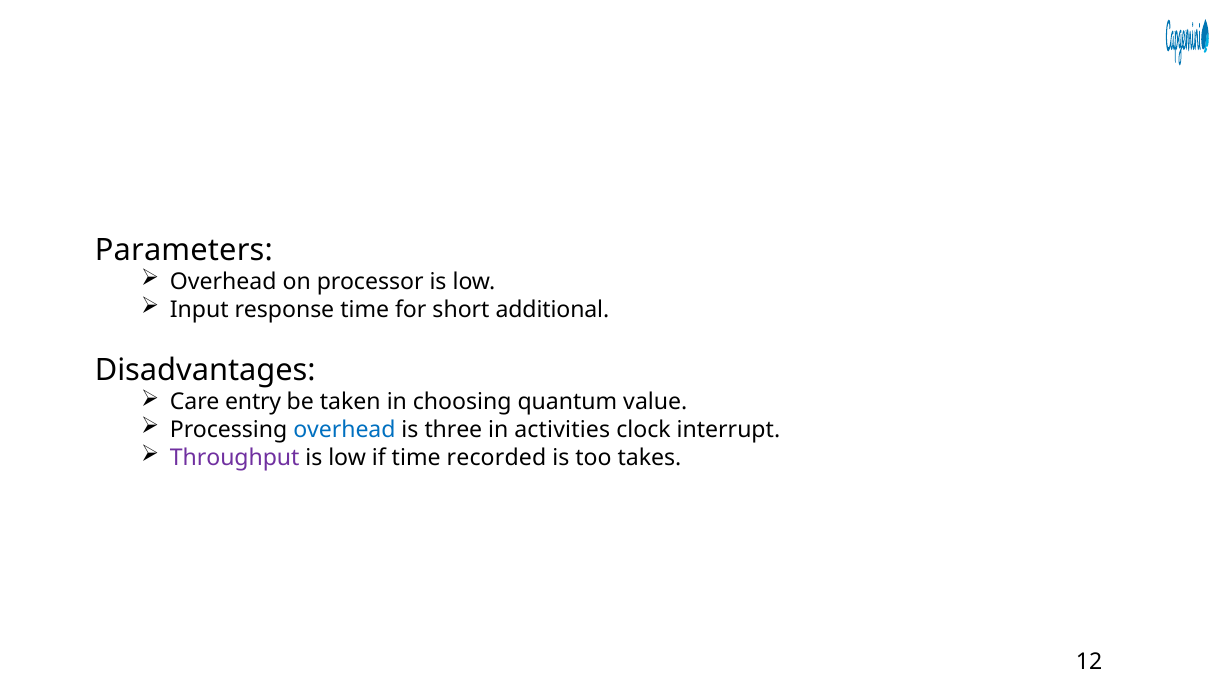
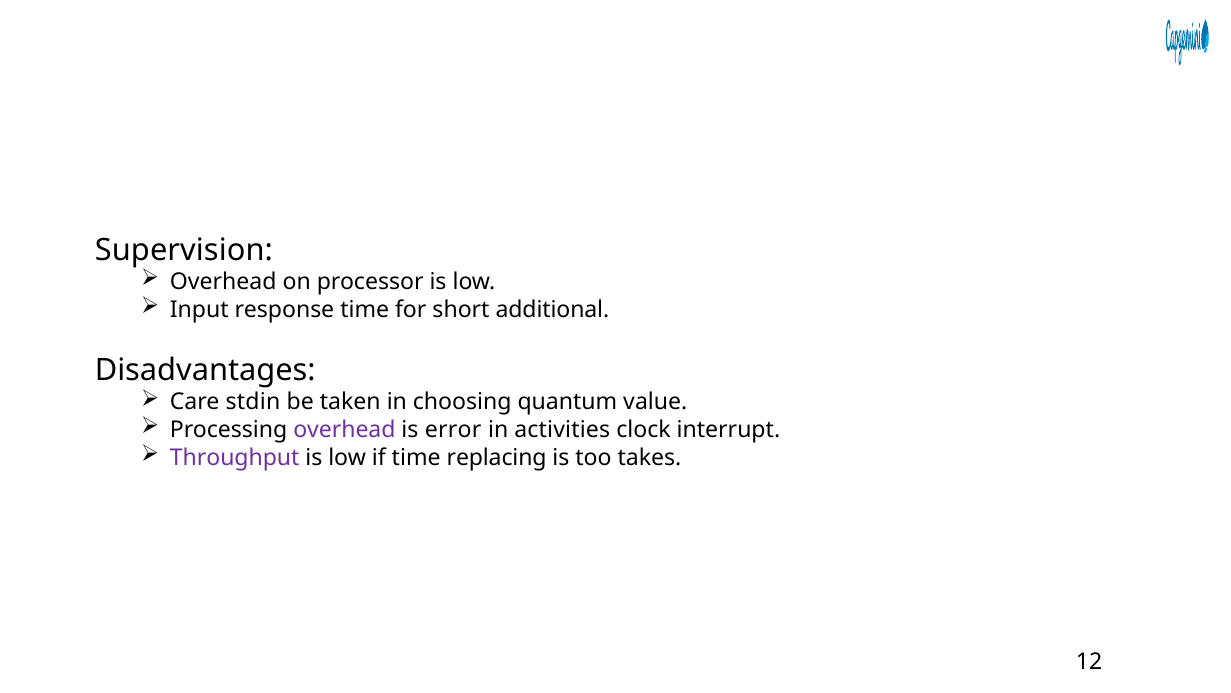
Parameters: Parameters -> Supervision
entry: entry -> stdin
overhead at (344, 430) colour: blue -> purple
three: three -> error
recorded: recorded -> replacing
